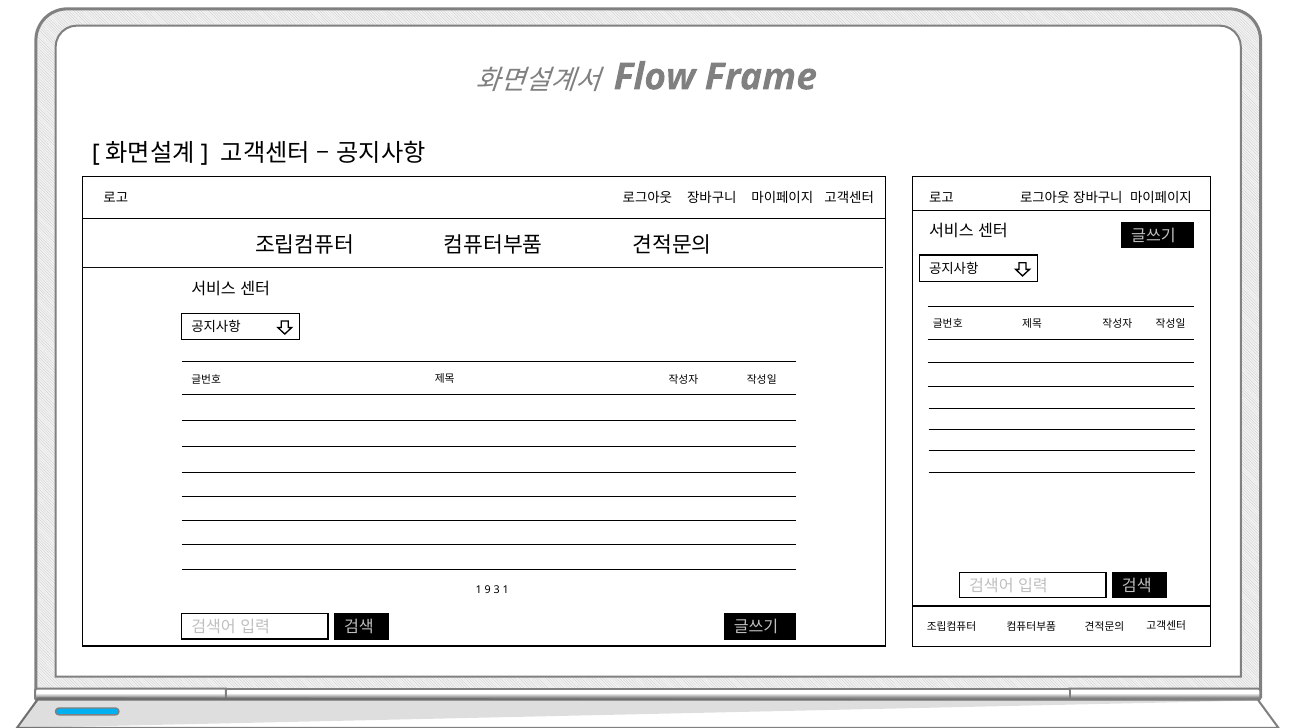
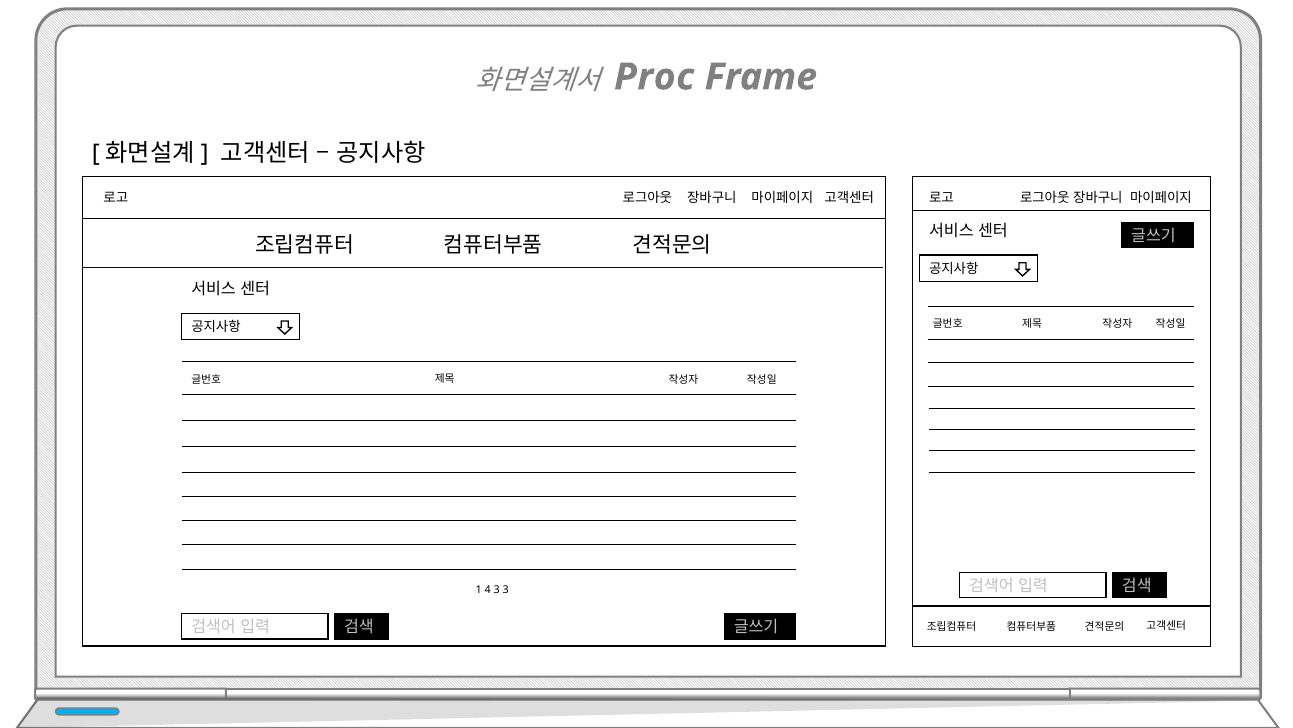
Flow: Flow -> Proc
9: 9 -> 4
3 1: 1 -> 3
